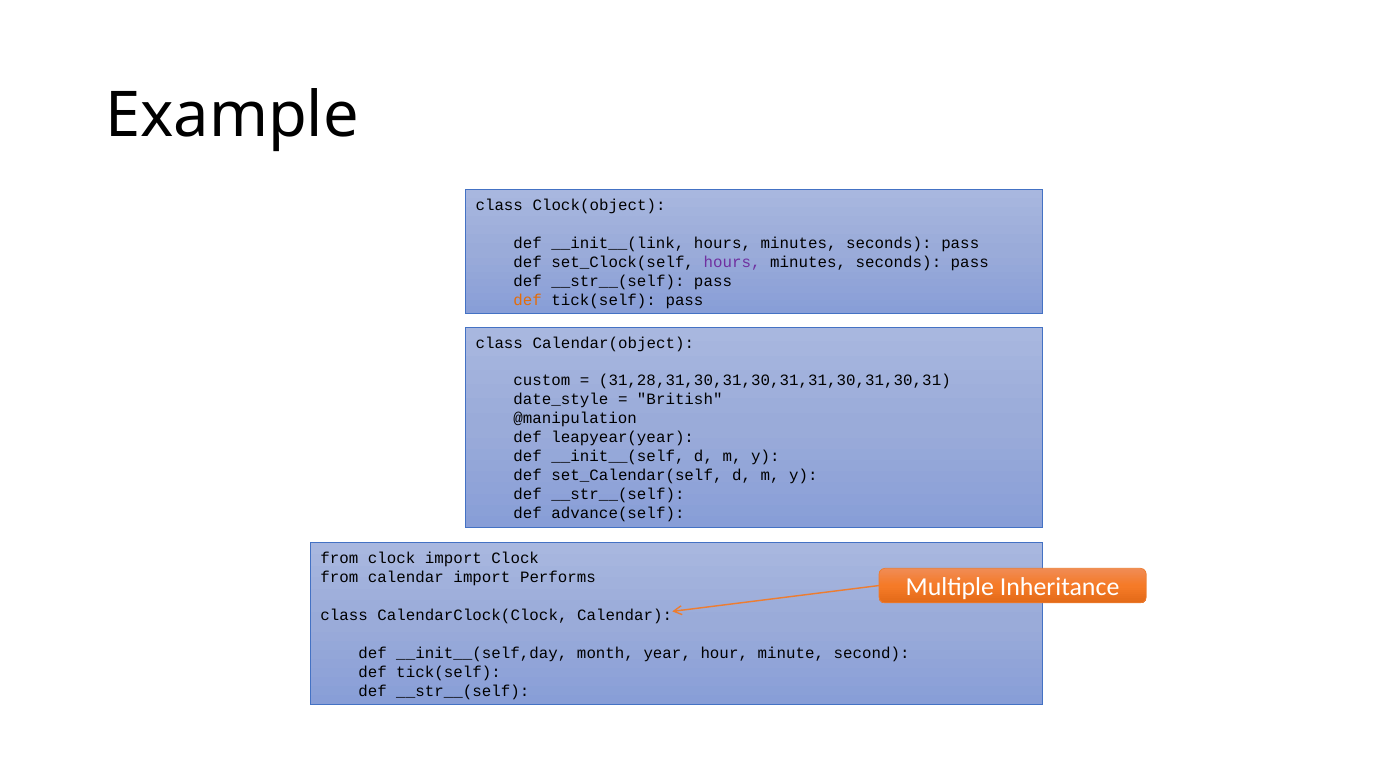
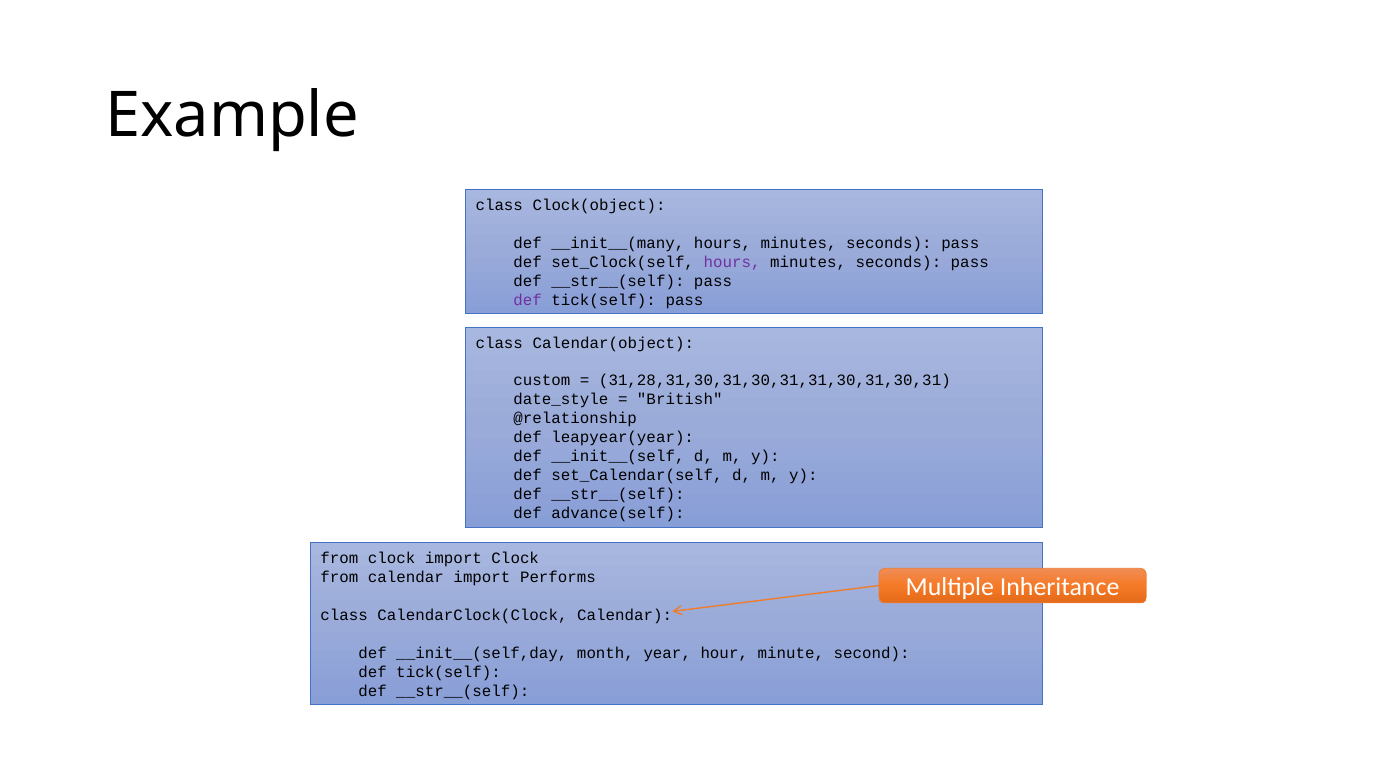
__init__(link: __init__(link -> __init__(many
def at (528, 300) colour: orange -> purple
@manipulation: @manipulation -> @relationship
